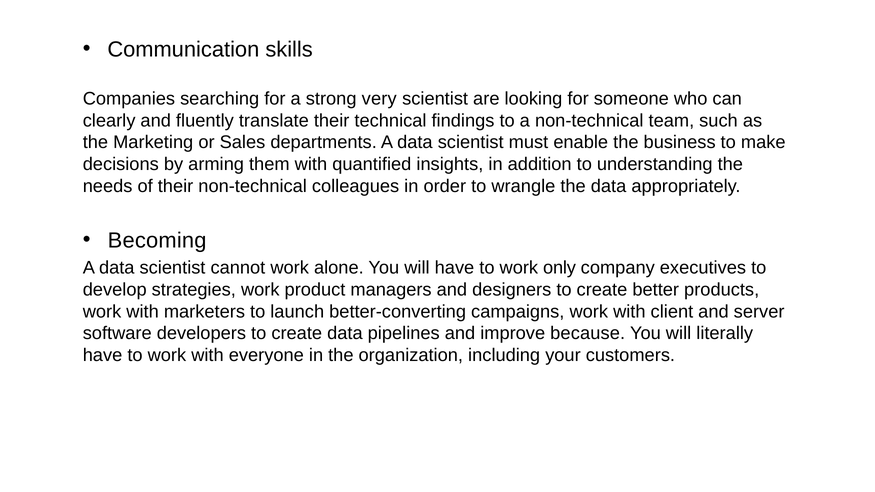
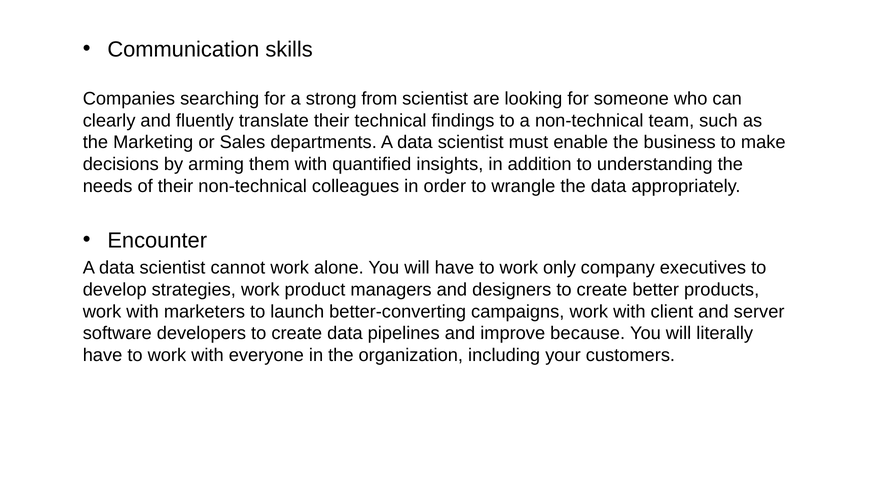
very: very -> from
Becoming: Becoming -> Encounter
